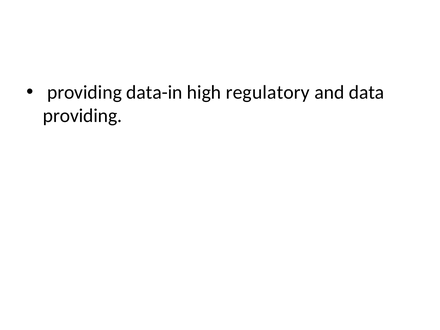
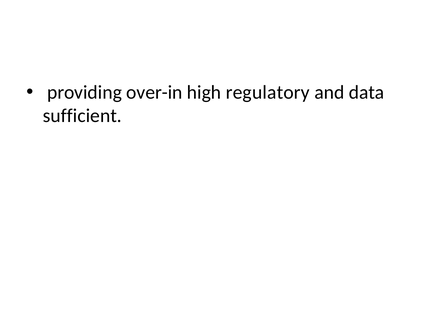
data-in: data-in -> over-in
providing at (82, 116): providing -> sufficient
